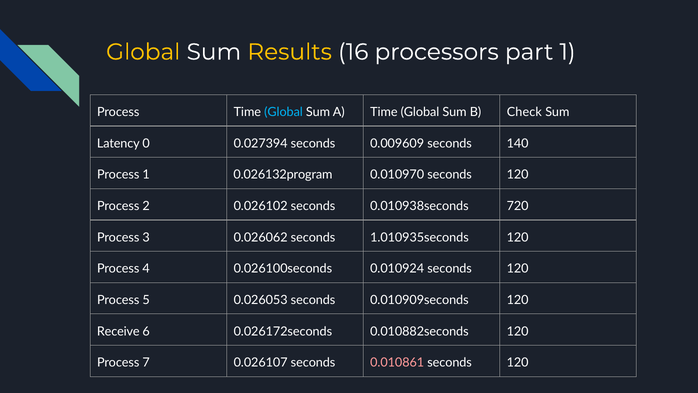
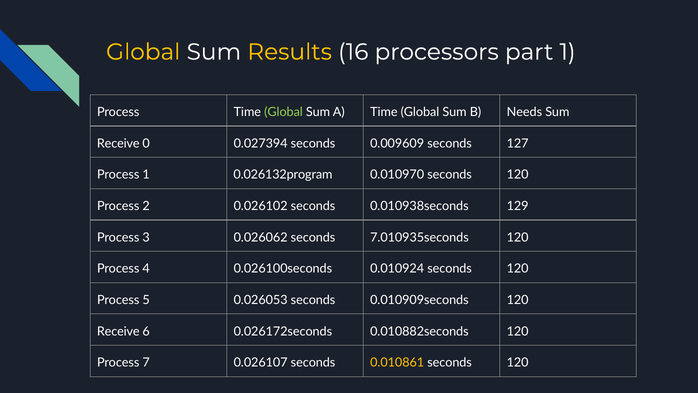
Global at (283, 112) colour: light blue -> light green
Check: Check -> Needs
Latency at (118, 143): Latency -> Receive
140: 140 -> 127
720: 720 -> 129
1.010935seconds: 1.010935seconds -> 7.010935seconds
0.010861 colour: pink -> yellow
